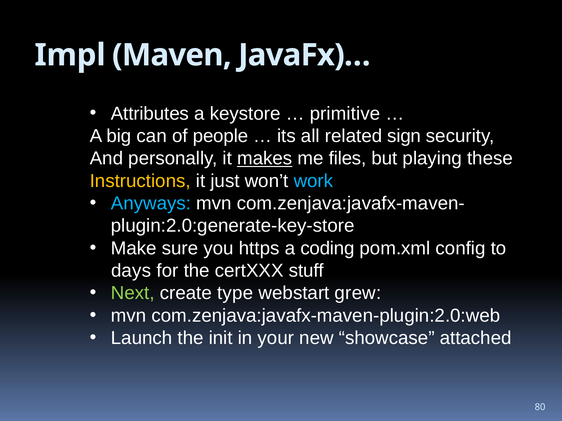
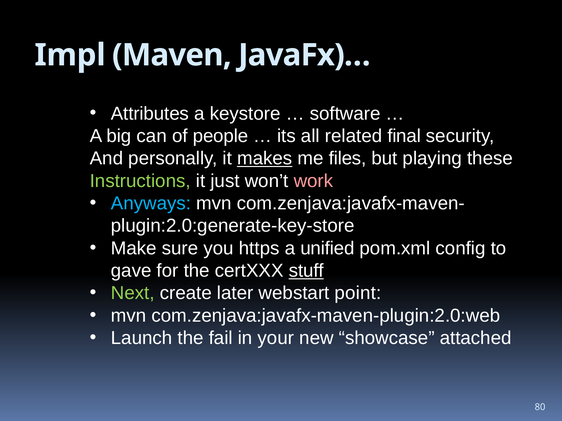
primitive: primitive -> software
sign: sign -> final
Instructions colour: yellow -> light green
work colour: light blue -> pink
coding: coding -> unified
days: days -> gave
stuff underline: none -> present
type: type -> later
grew: grew -> point
init: init -> fail
